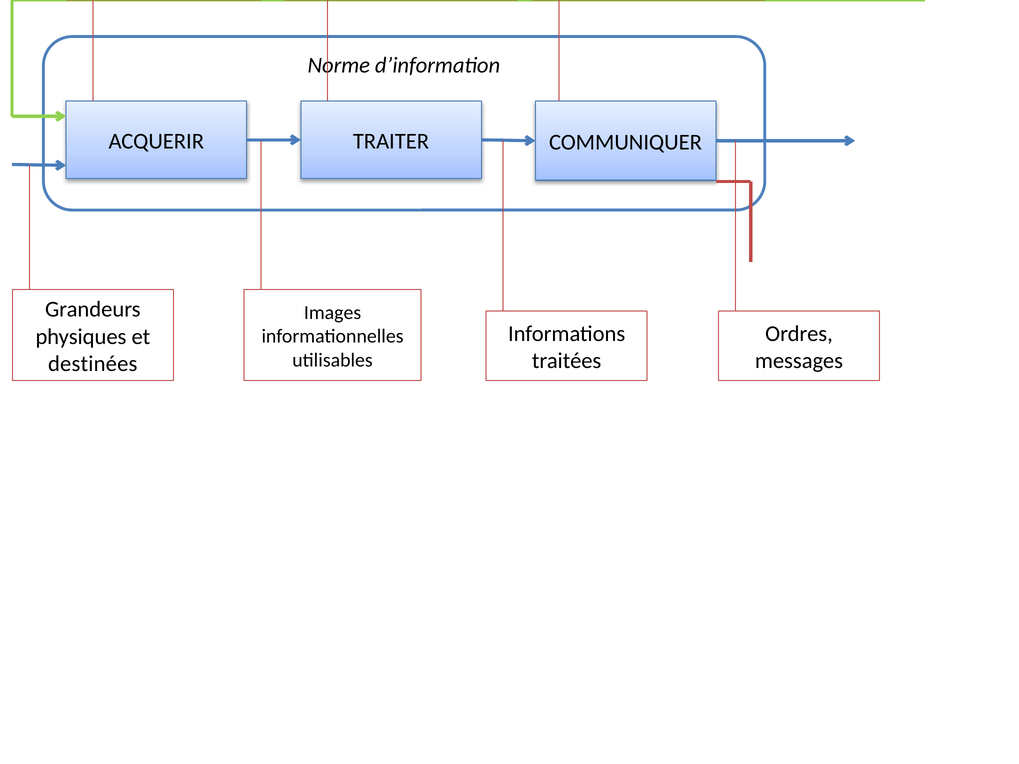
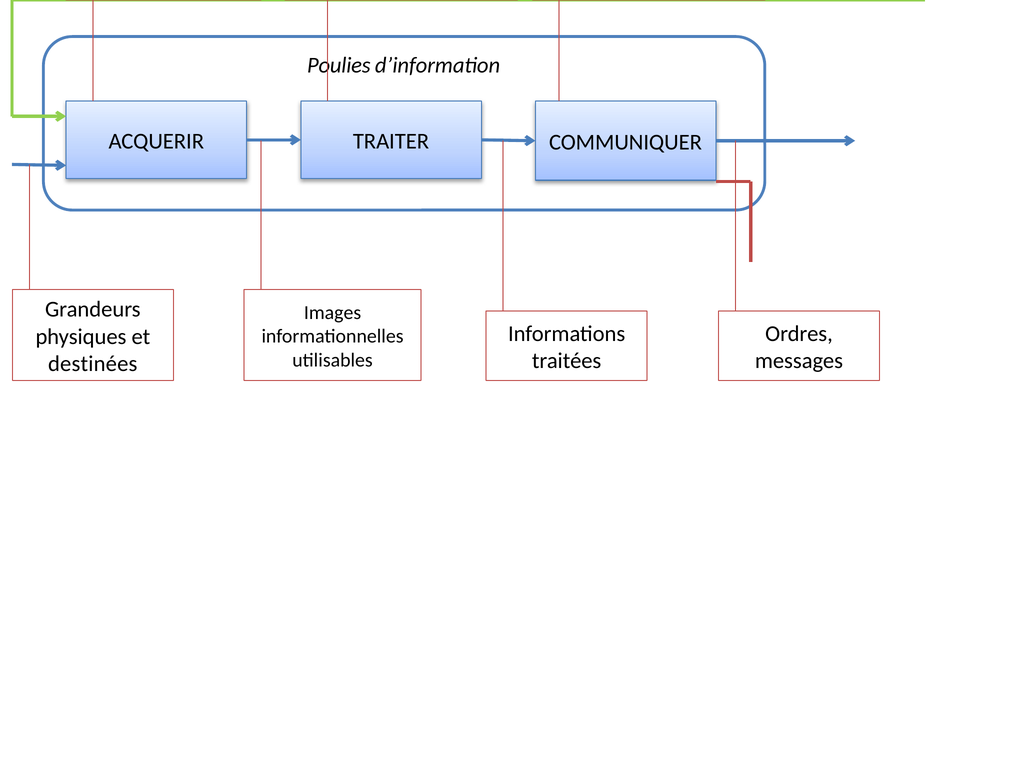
Norme at (339, 65): Norme -> Poulies
